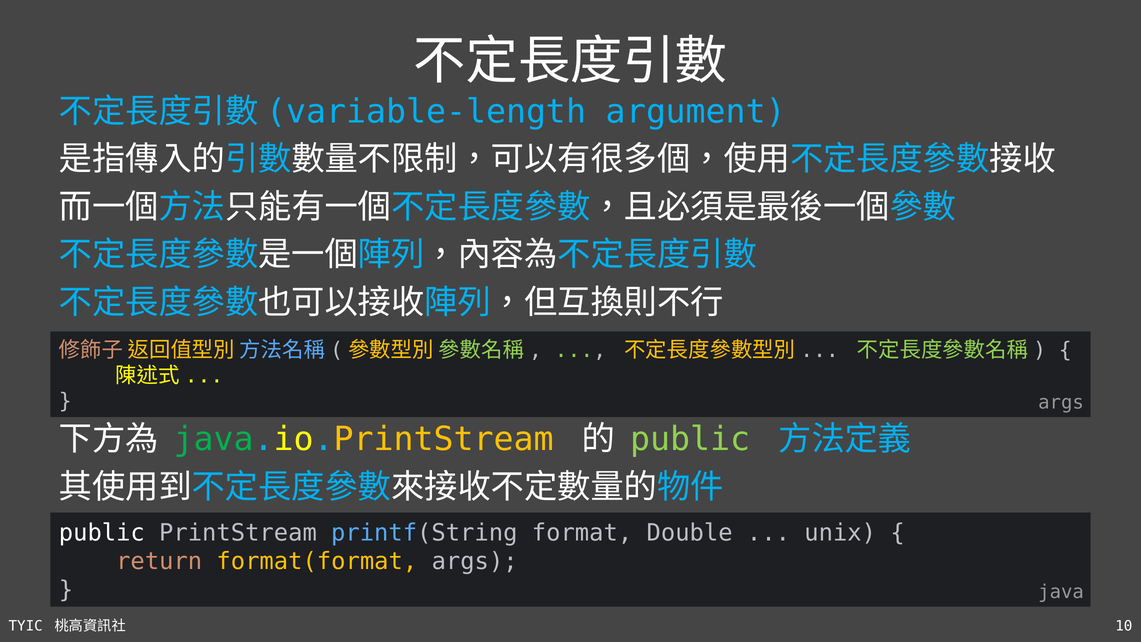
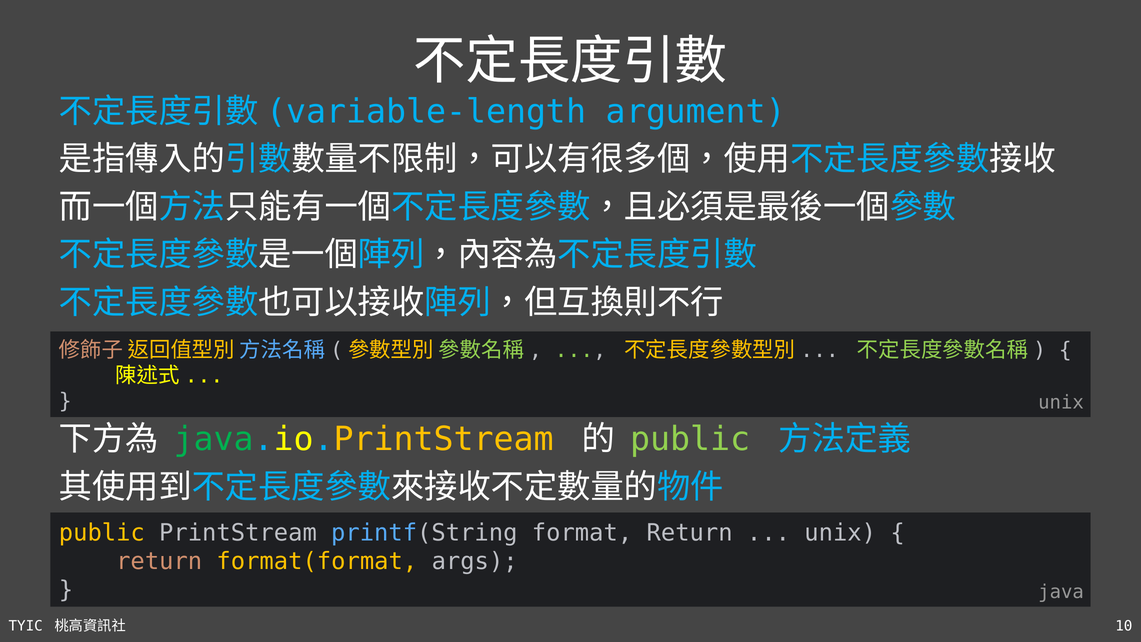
args at (1061, 403): args -> unix
public at (102, 533) colour: white -> yellow
format Double: Double -> Return
